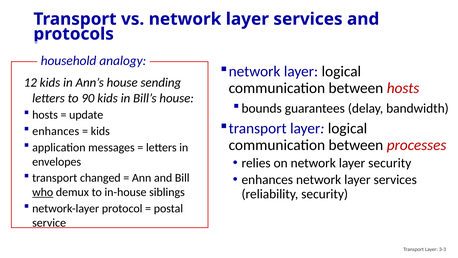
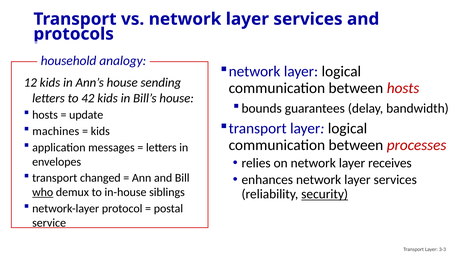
90: 90 -> 42
enhances at (56, 131): enhances -> machines
layer security: security -> receives
security at (325, 194) underline: none -> present
